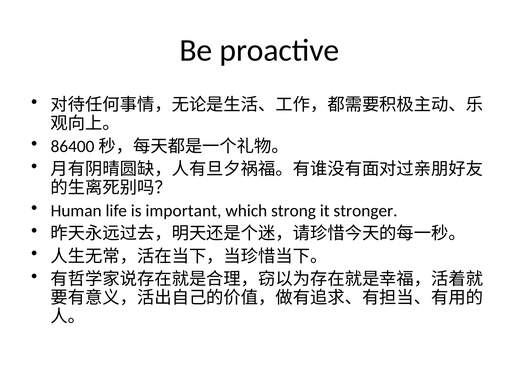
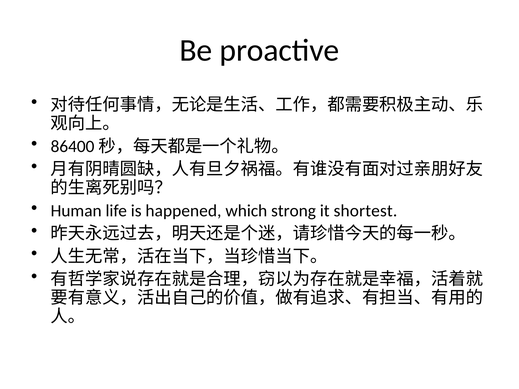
important: important -> happened
stronger: stronger -> shortest
